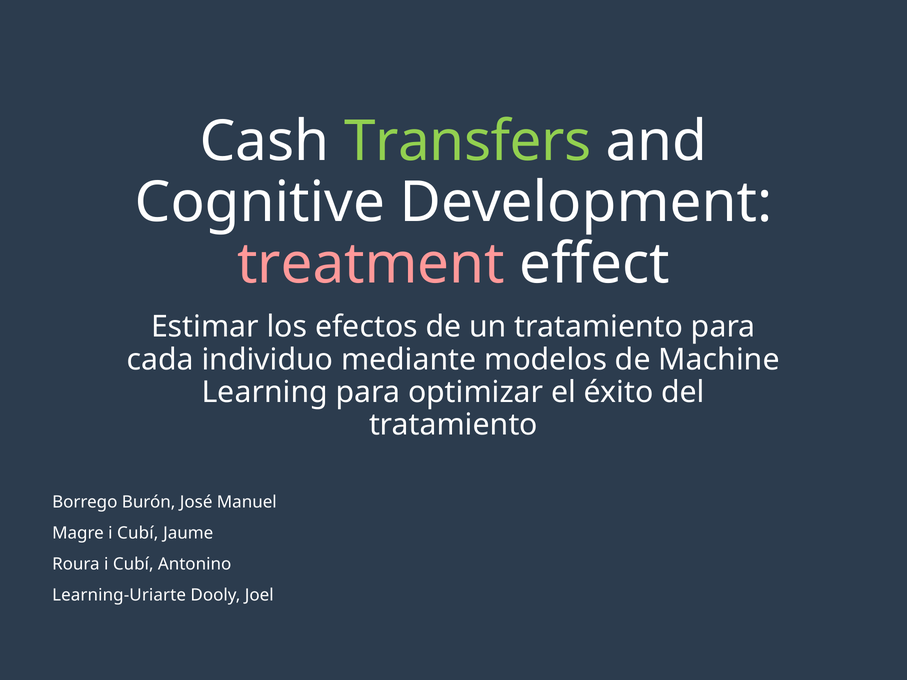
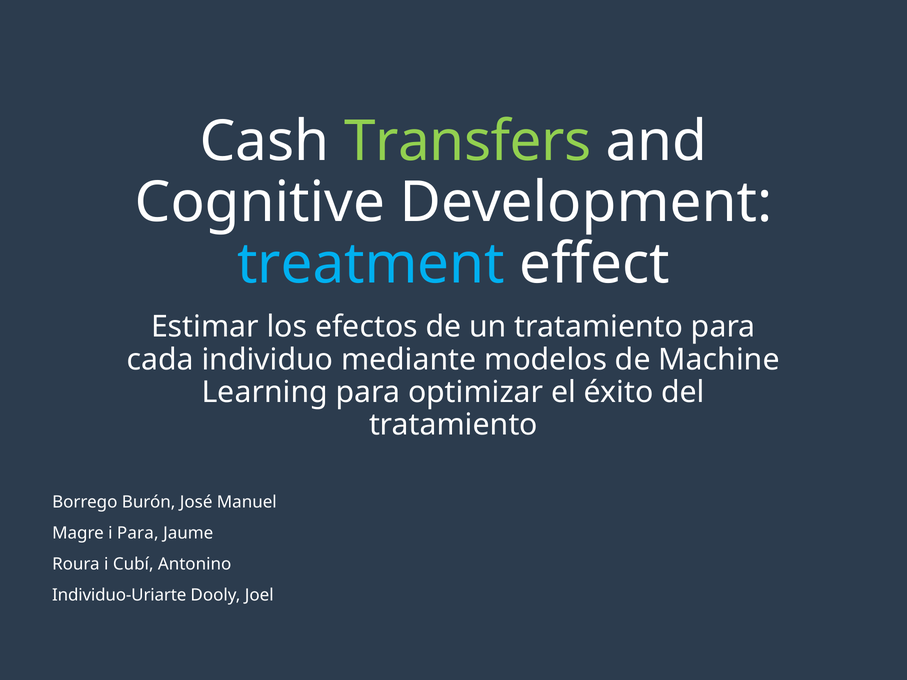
treatment colour: pink -> light blue
Magre i Cubí: Cubí -> Para
Learning-Uriarte: Learning-Uriarte -> Individuo-Uriarte
